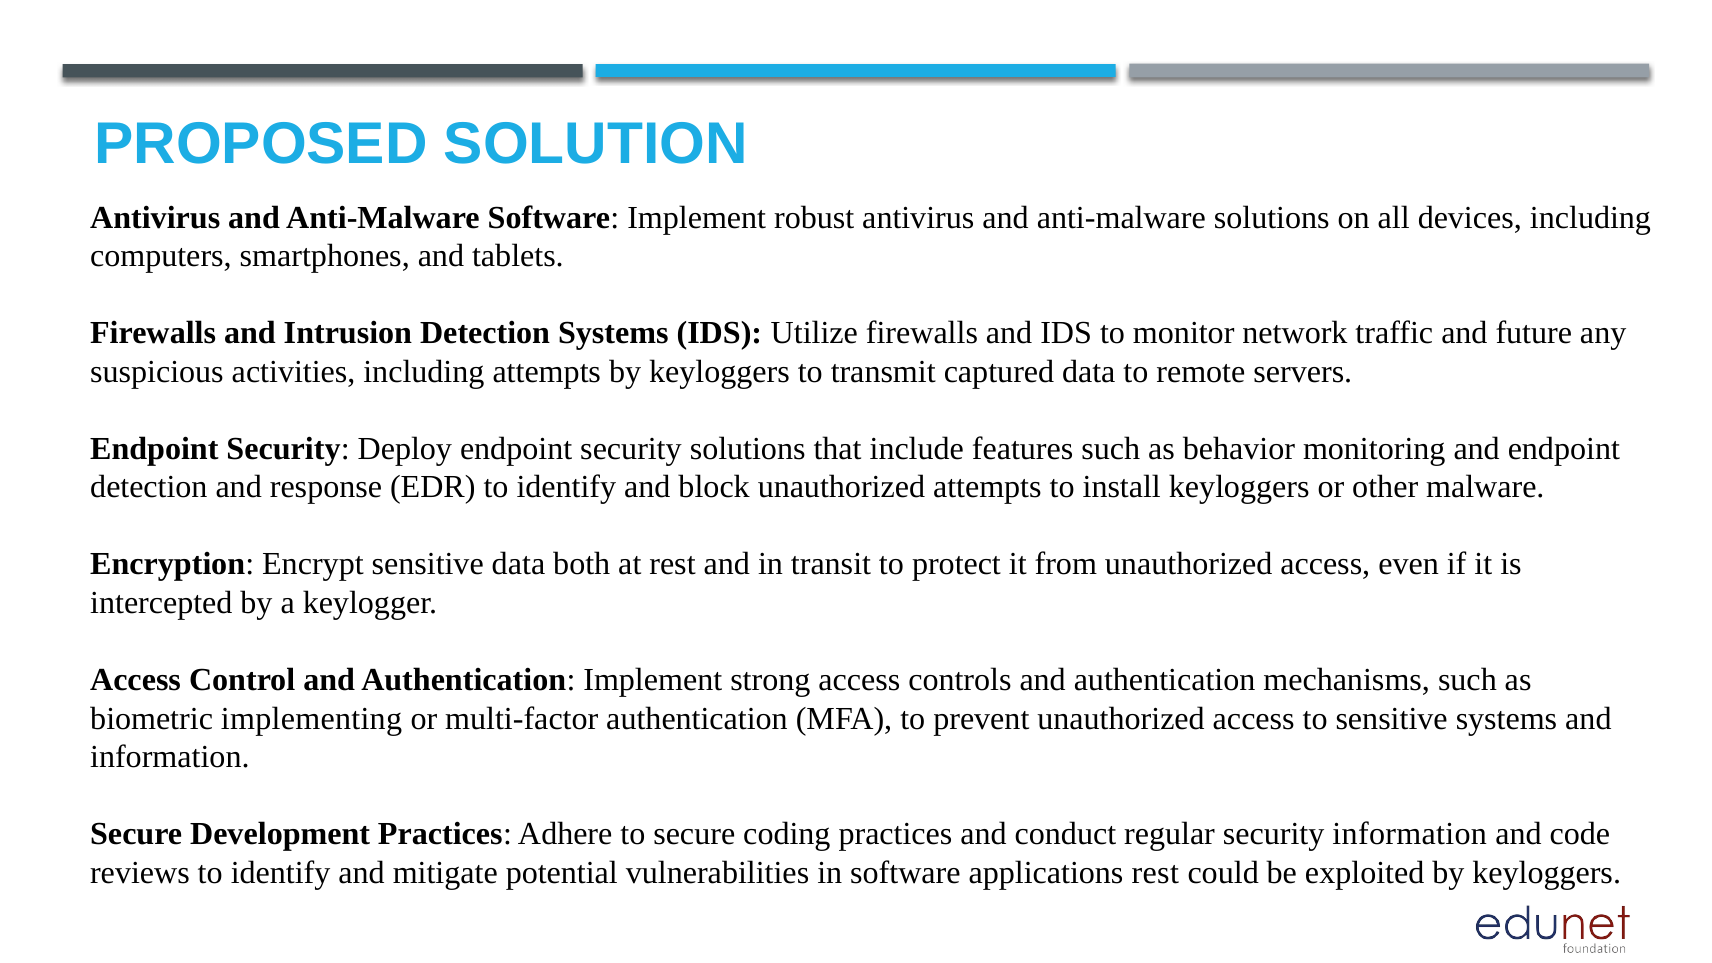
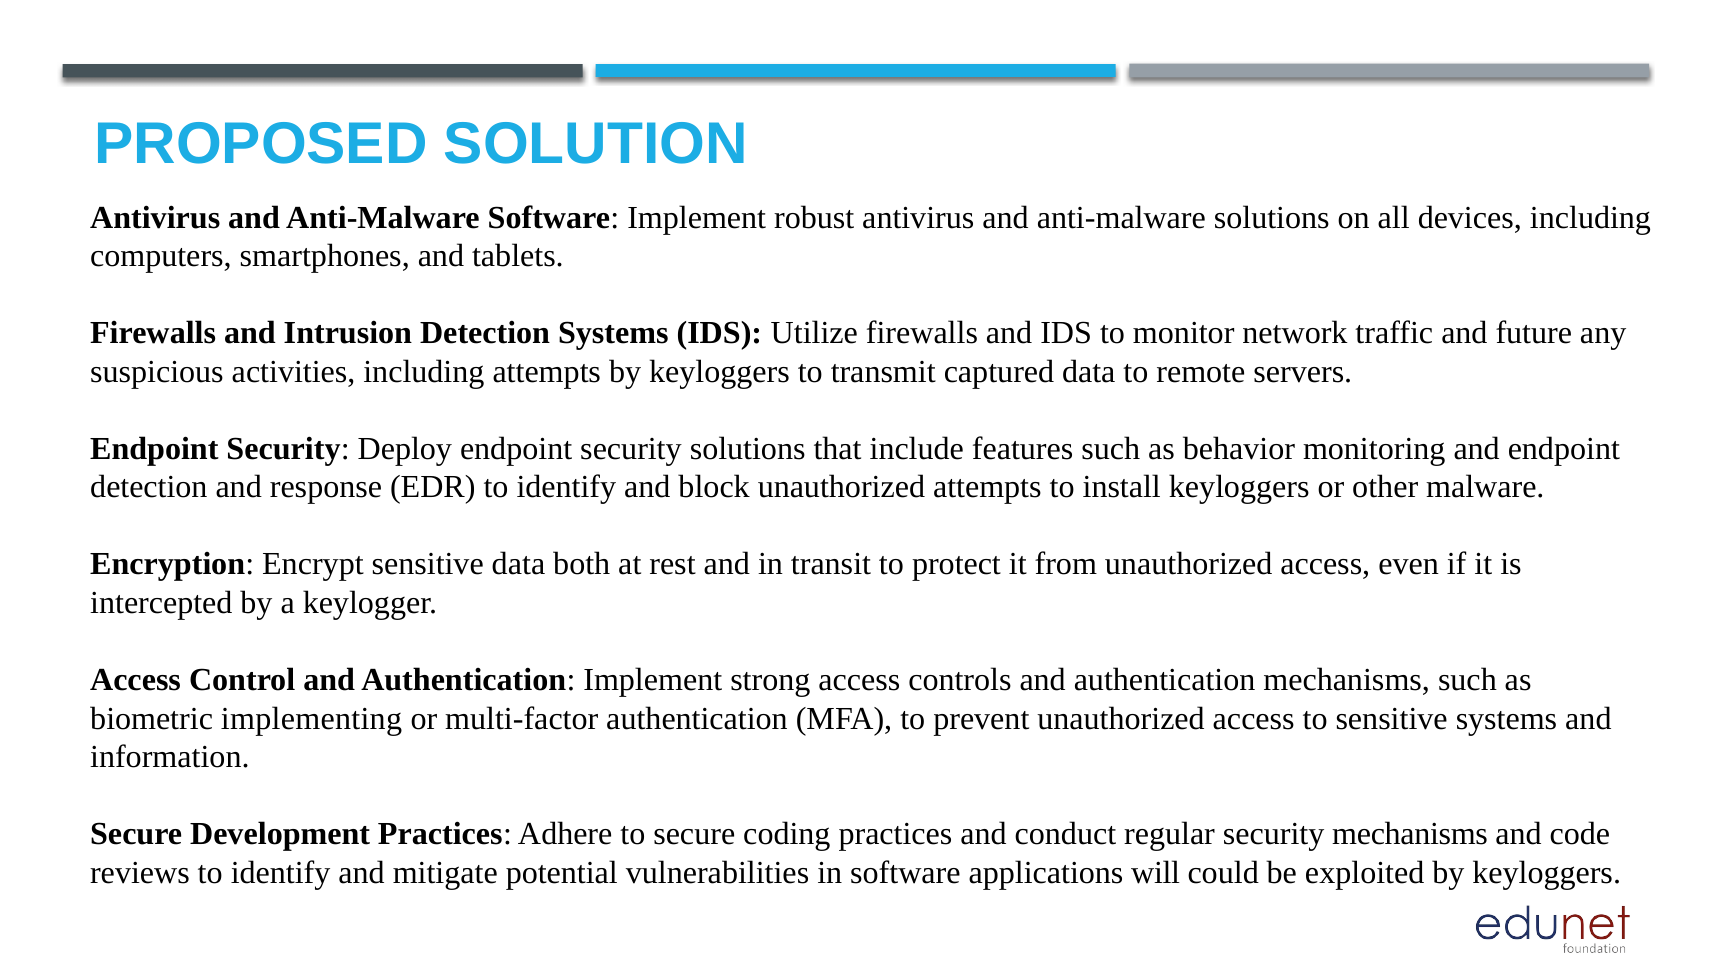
security information: information -> mechanisms
applications rest: rest -> will
